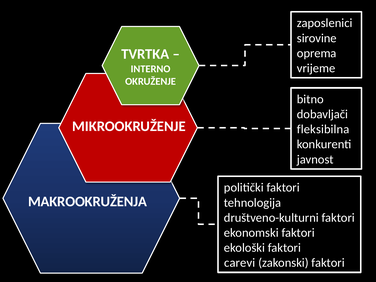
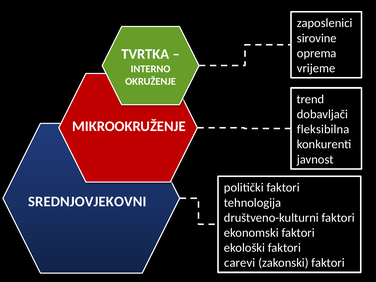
bitno: bitno -> trend
MAKROOKRUŽENJA: MAKROOKRUŽENJA -> SREDNJOVJEKOVNI
